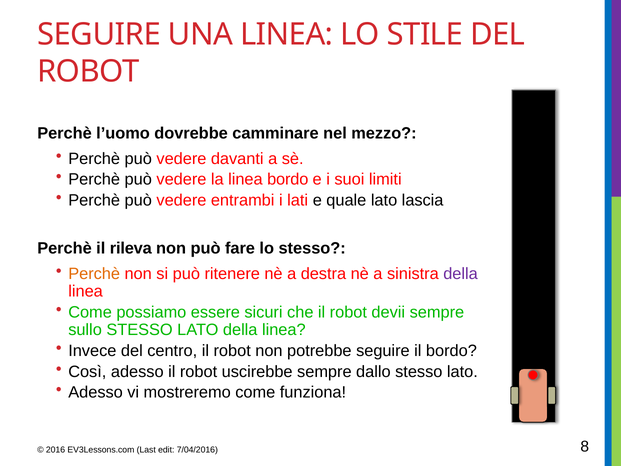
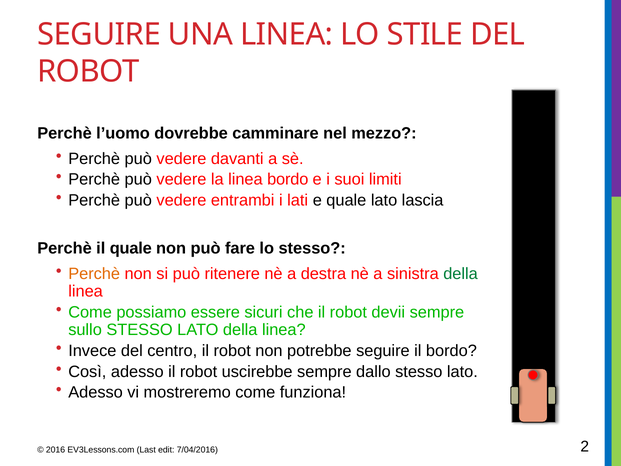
il rileva: rileva -> quale
della at (461, 274) colour: purple -> green
8: 8 -> 2
